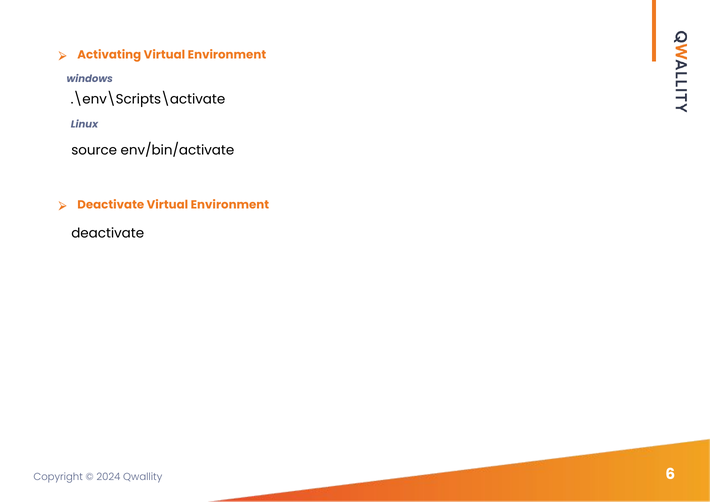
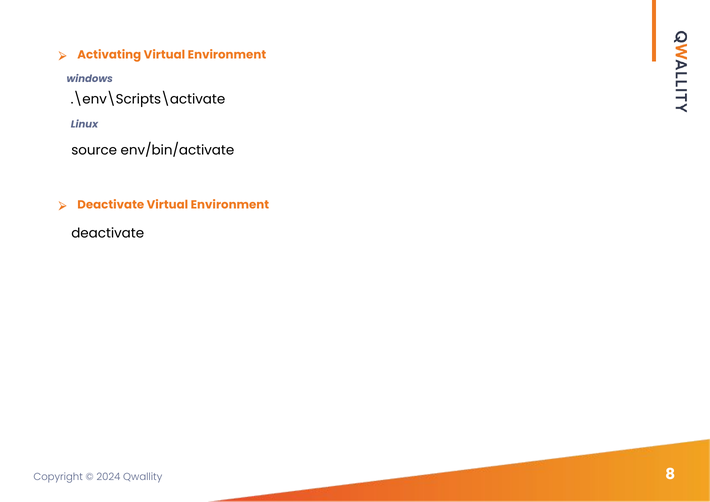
6: 6 -> 8
